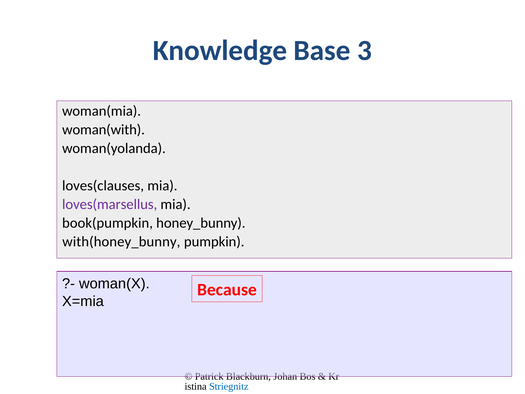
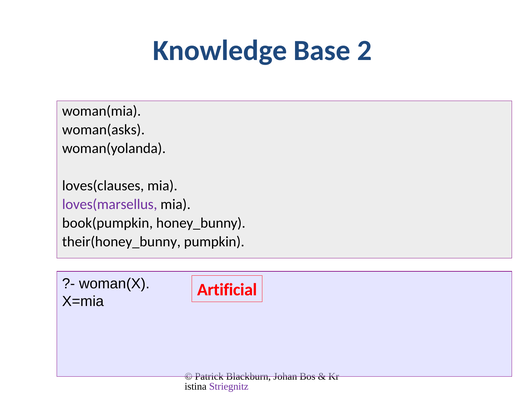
3: 3 -> 2
woman(with: woman(with -> woman(asks
with(honey_bunny: with(honey_bunny -> their(honey_bunny
Because: Because -> Artificial
Striegnitz colour: blue -> purple
